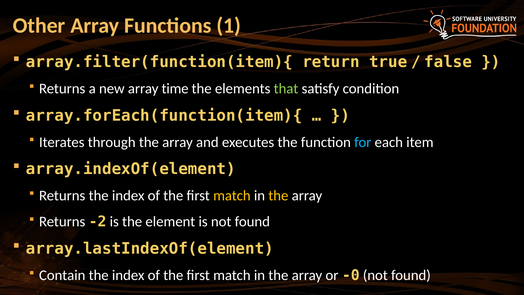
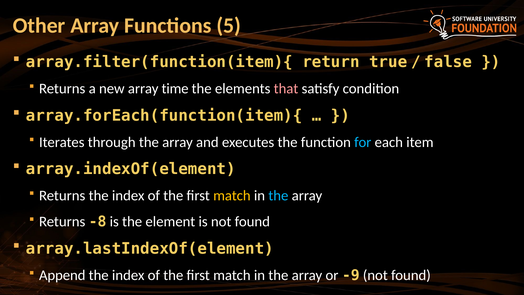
1: 1 -> 5
that colour: light green -> pink
the at (278, 196) colour: yellow -> light blue
-2: -2 -> -8
Contain: Contain -> Append
-0: -0 -> -9
